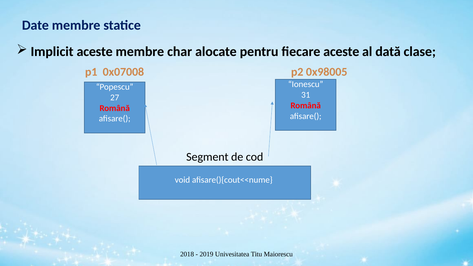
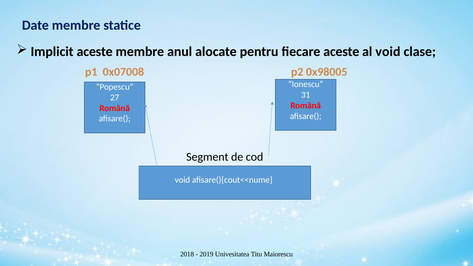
char: char -> anul
al dată: dată -> void
